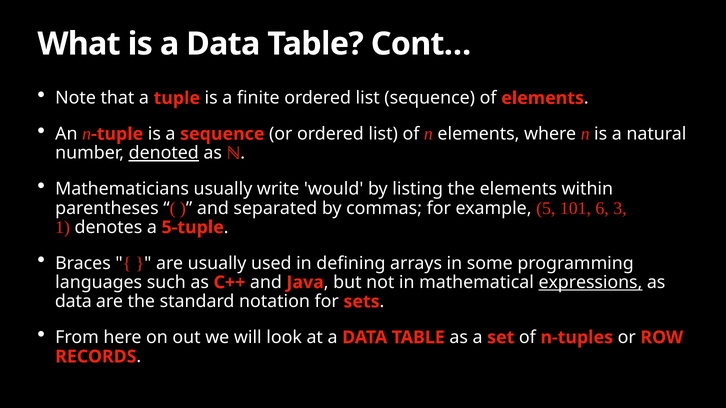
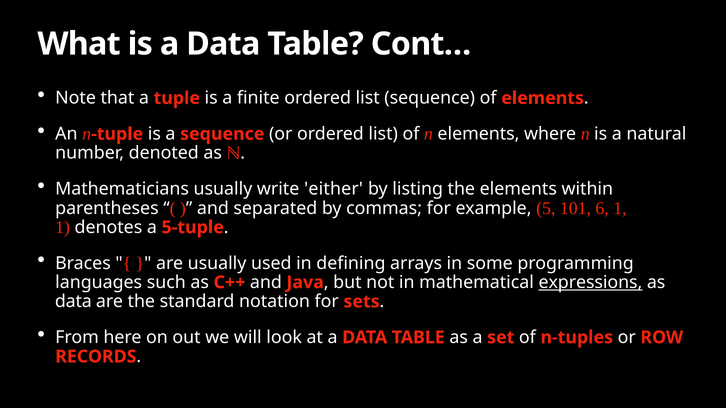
denoted underline: present -> none
would: would -> either
6 3: 3 -> 1
